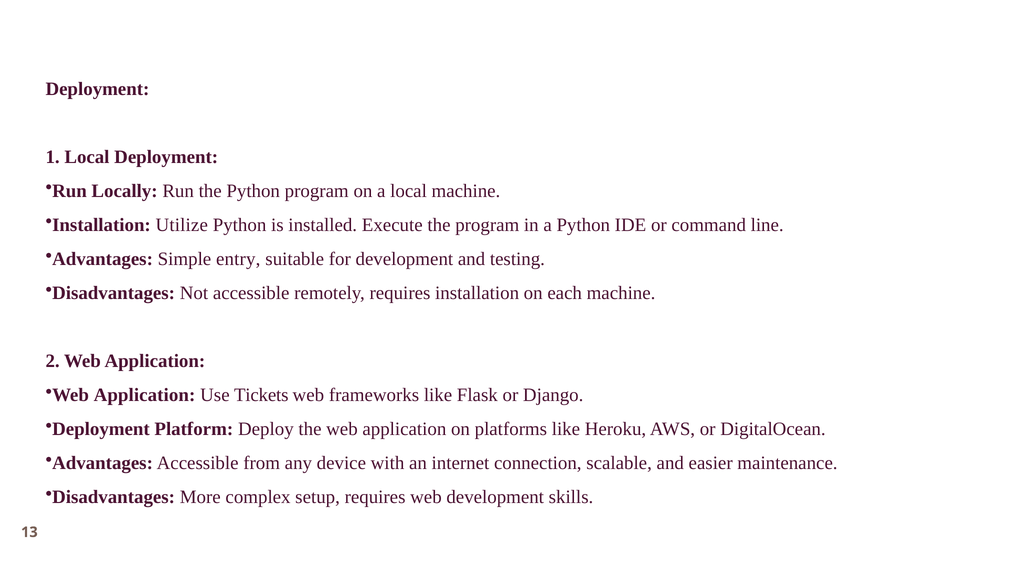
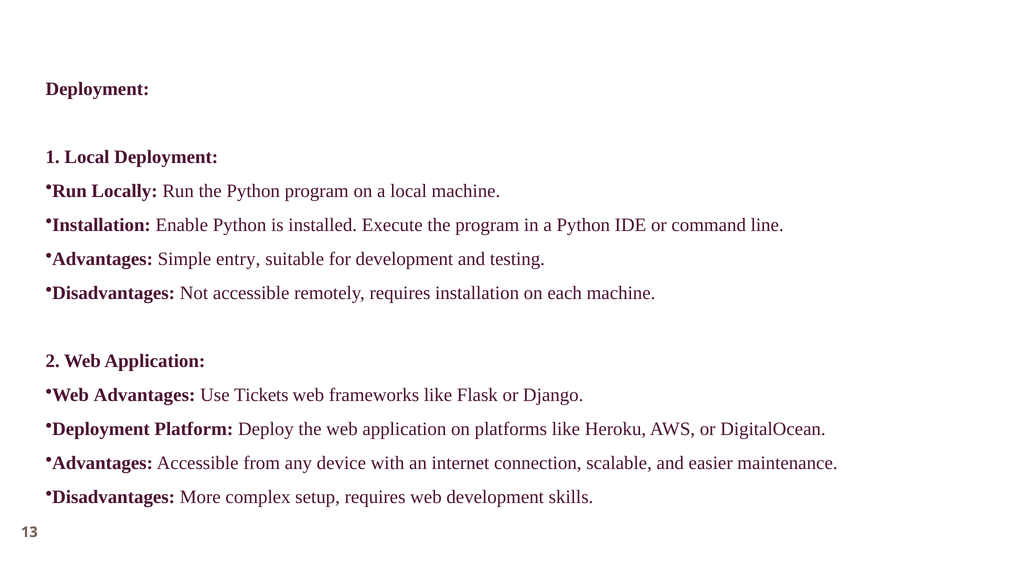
Utilize: Utilize -> Enable
Application at (145, 395): Application -> Advantages
